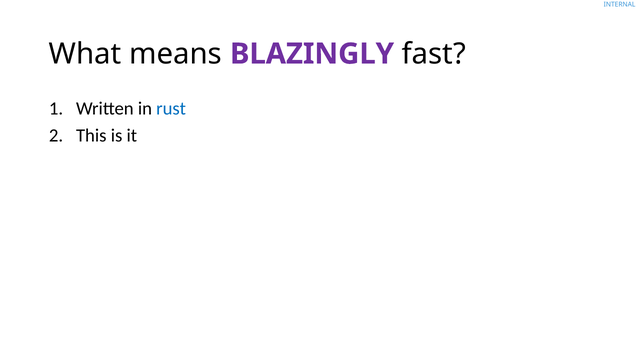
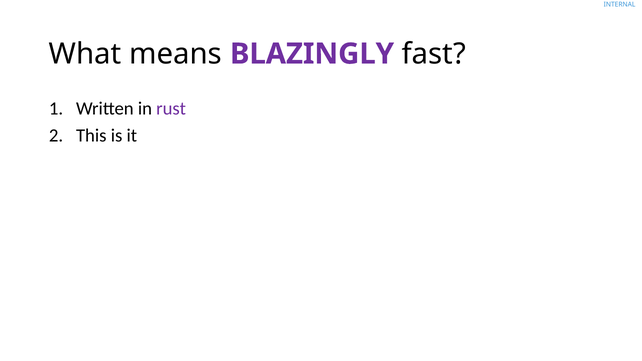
rust colour: blue -> purple
